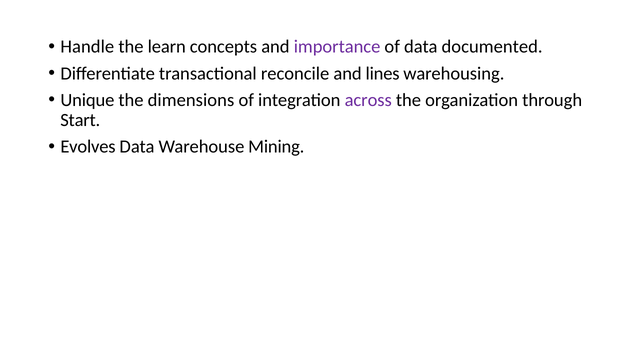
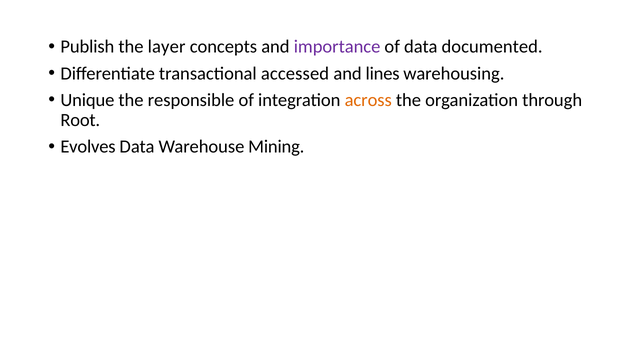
Handle: Handle -> Publish
learn: learn -> layer
reconcile: reconcile -> accessed
dimensions: dimensions -> responsible
across colour: purple -> orange
Start: Start -> Root
